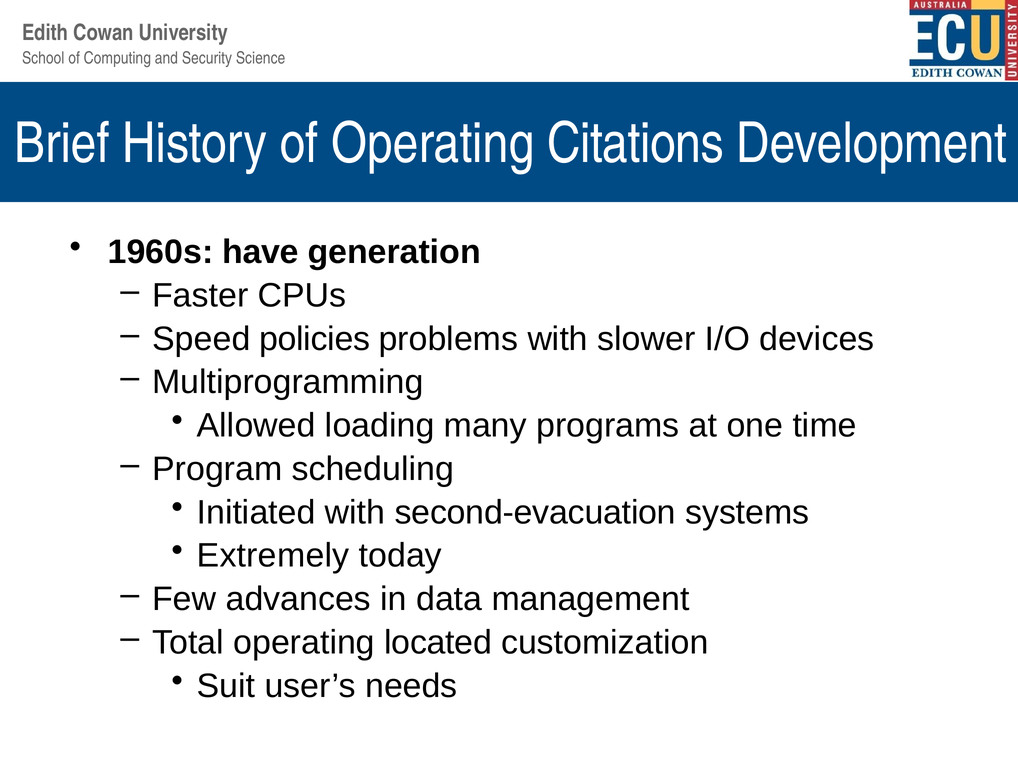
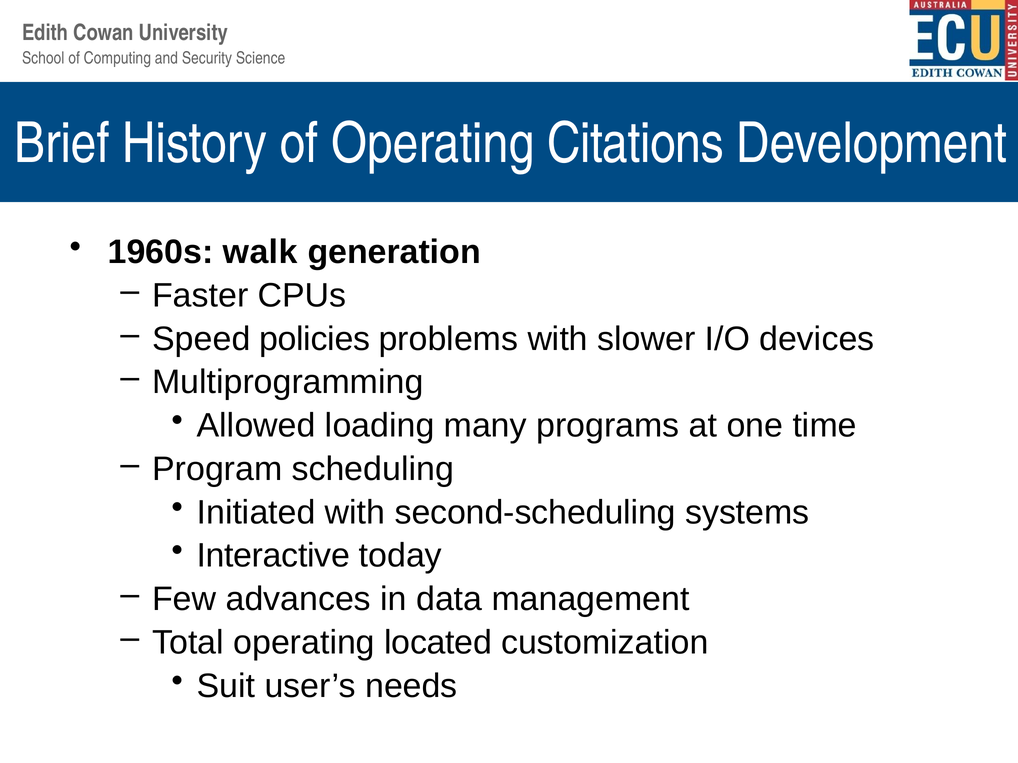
have: have -> walk
second-evacuation: second-evacuation -> second-scheduling
Extremely: Extremely -> Interactive
